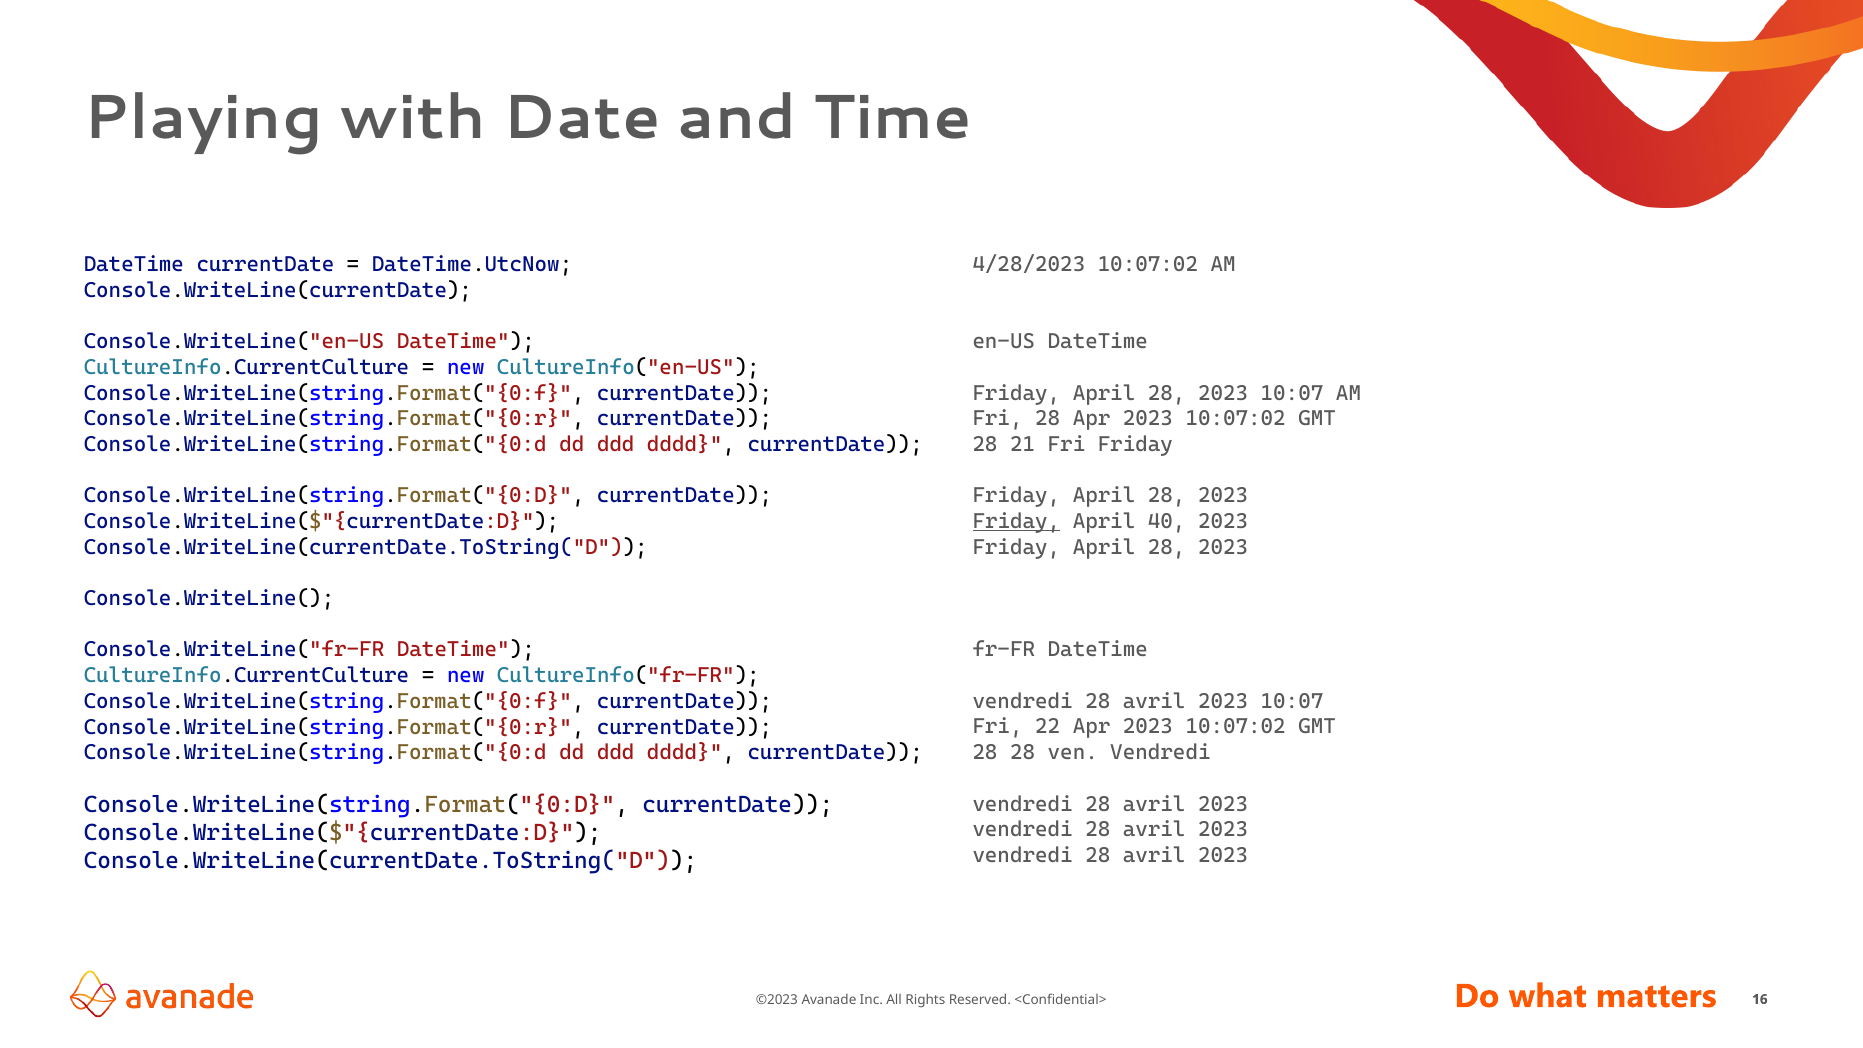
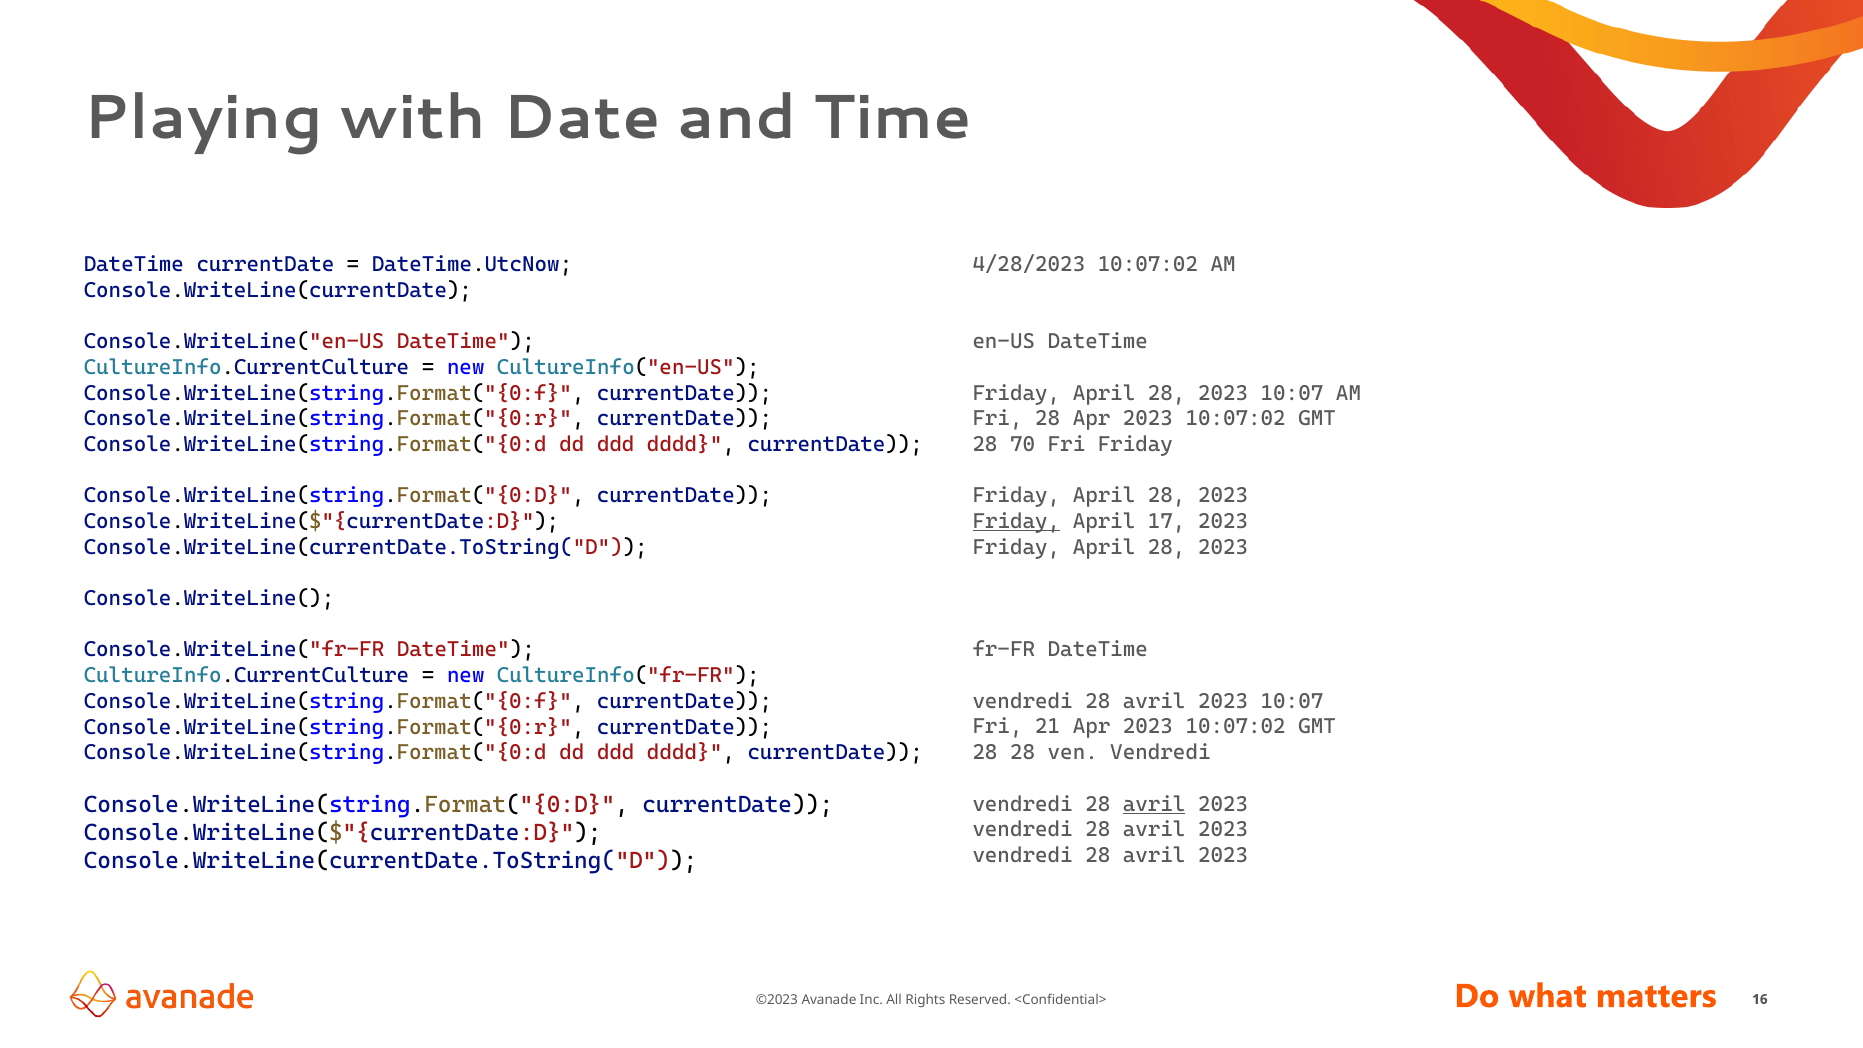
21: 21 -> 70
40: 40 -> 17
22: 22 -> 21
avril at (1154, 804) underline: none -> present
